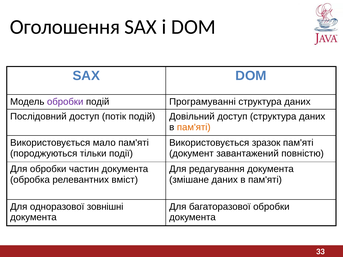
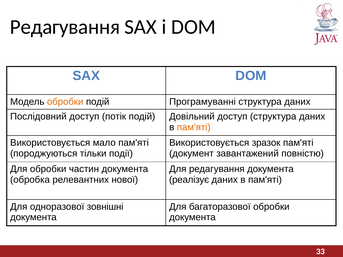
Оголошення at (65, 27): Оголошення -> Редагування
обробки at (65, 102) colour: purple -> orange
вміст: вміст -> нової
змішане: змішане -> реалізує
